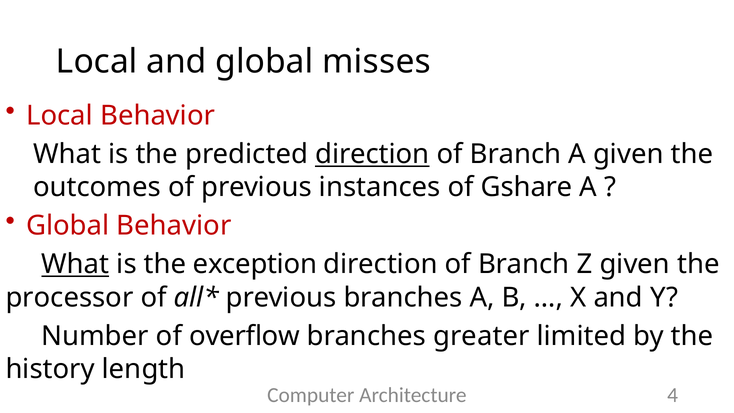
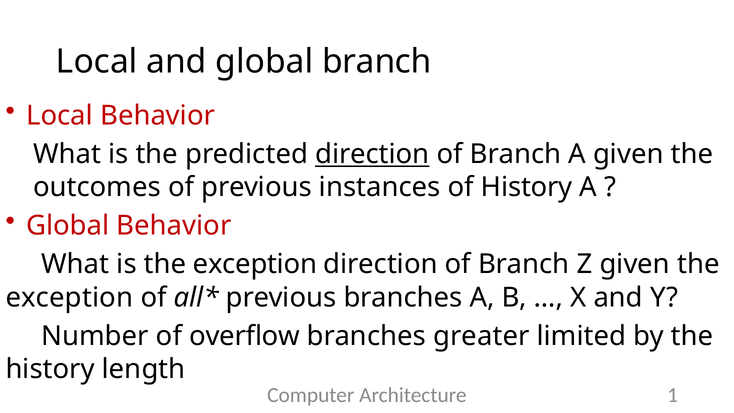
global misses: misses -> branch
of Gshare: Gshare -> History
What at (75, 264) underline: present -> none
processor at (69, 297): processor -> exception
4: 4 -> 1
